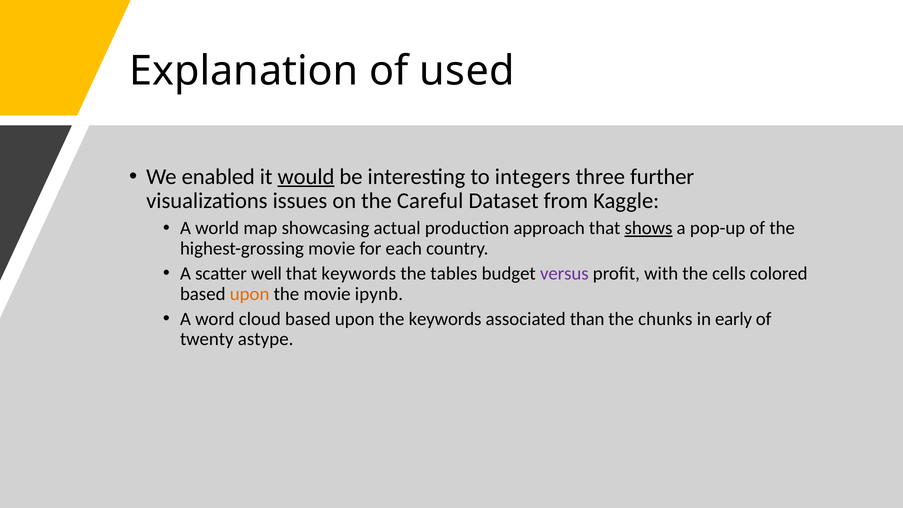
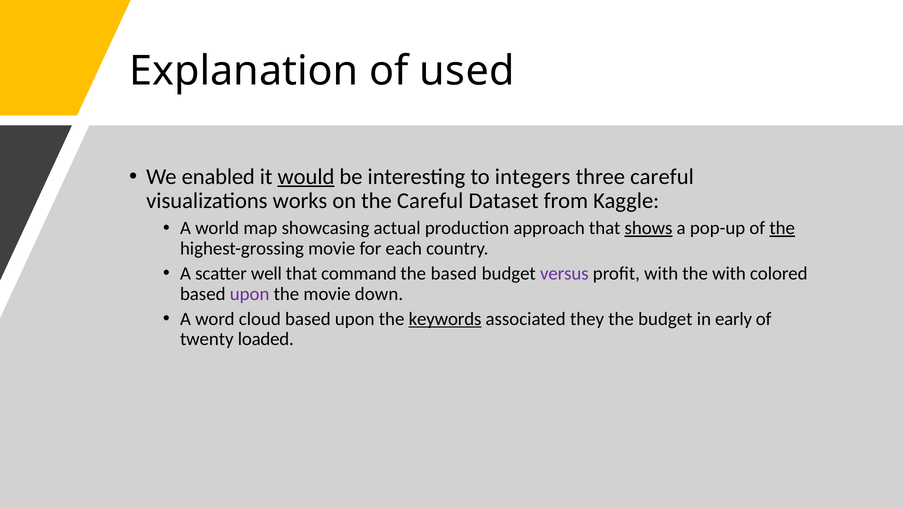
three further: further -> careful
issues: issues -> works
the at (782, 228) underline: none -> present
that keywords: keywords -> command
the tables: tables -> based
the cells: cells -> with
upon at (250, 294) colour: orange -> purple
ipynb: ipynb -> down
keywords at (445, 319) underline: none -> present
than: than -> they
the chunks: chunks -> budget
astype: astype -> loaded
